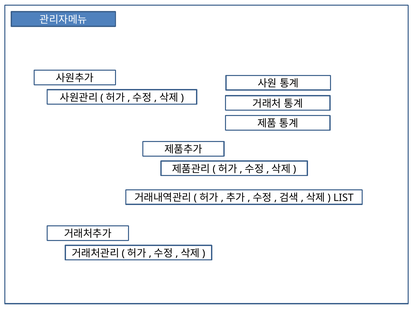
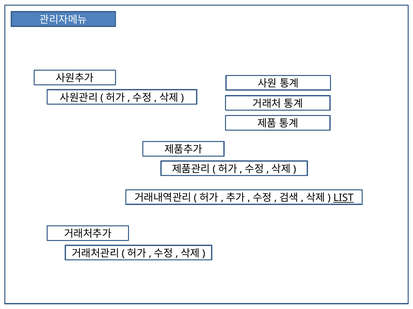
LIST underline: none -> present
